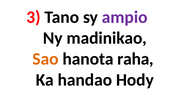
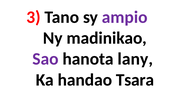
Sao colour: orange -> purple
raha: raha -> lany
Hody: Hody -> Tsara
